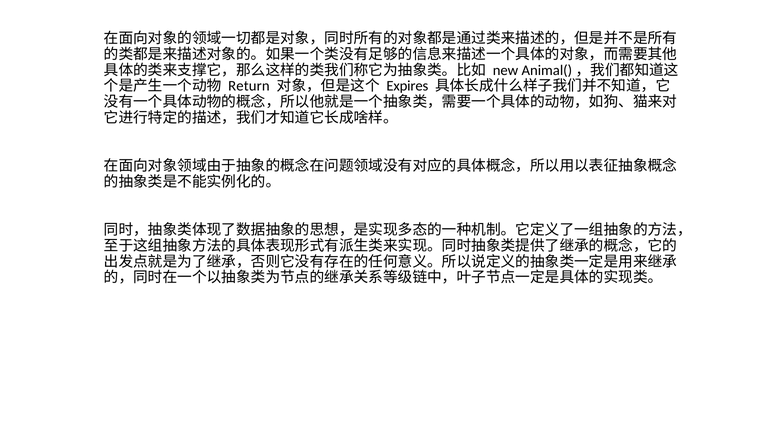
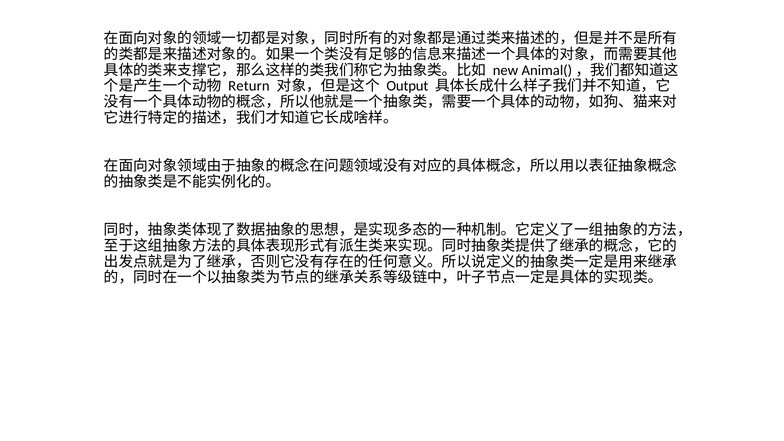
Expires: Expires -> Output
